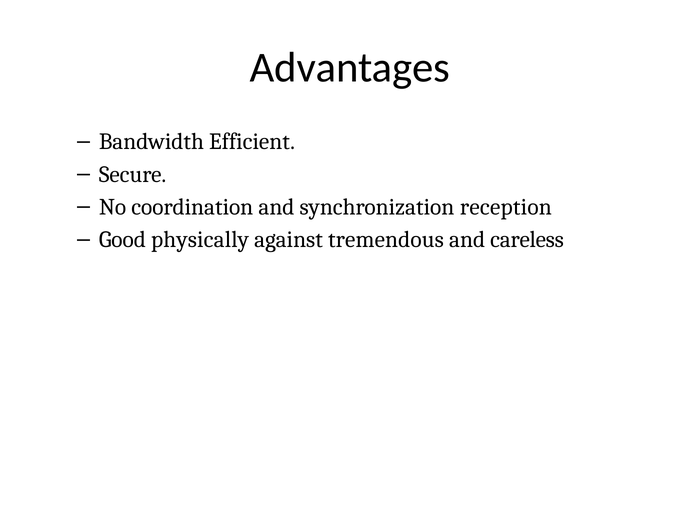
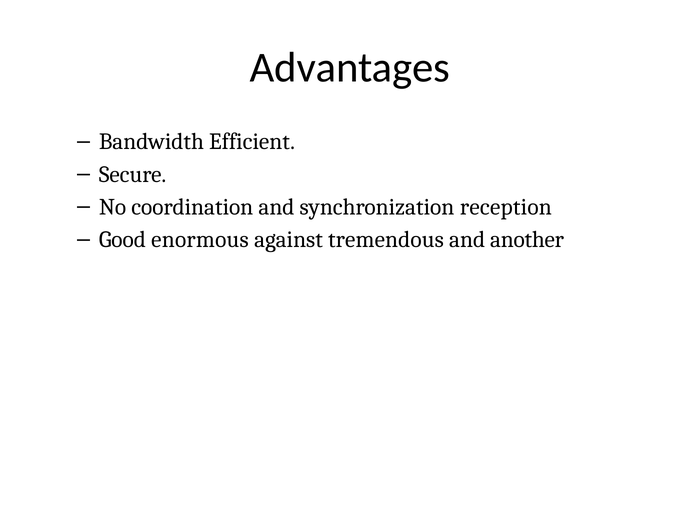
physically: physically -> enormous
careless: careless -> another
